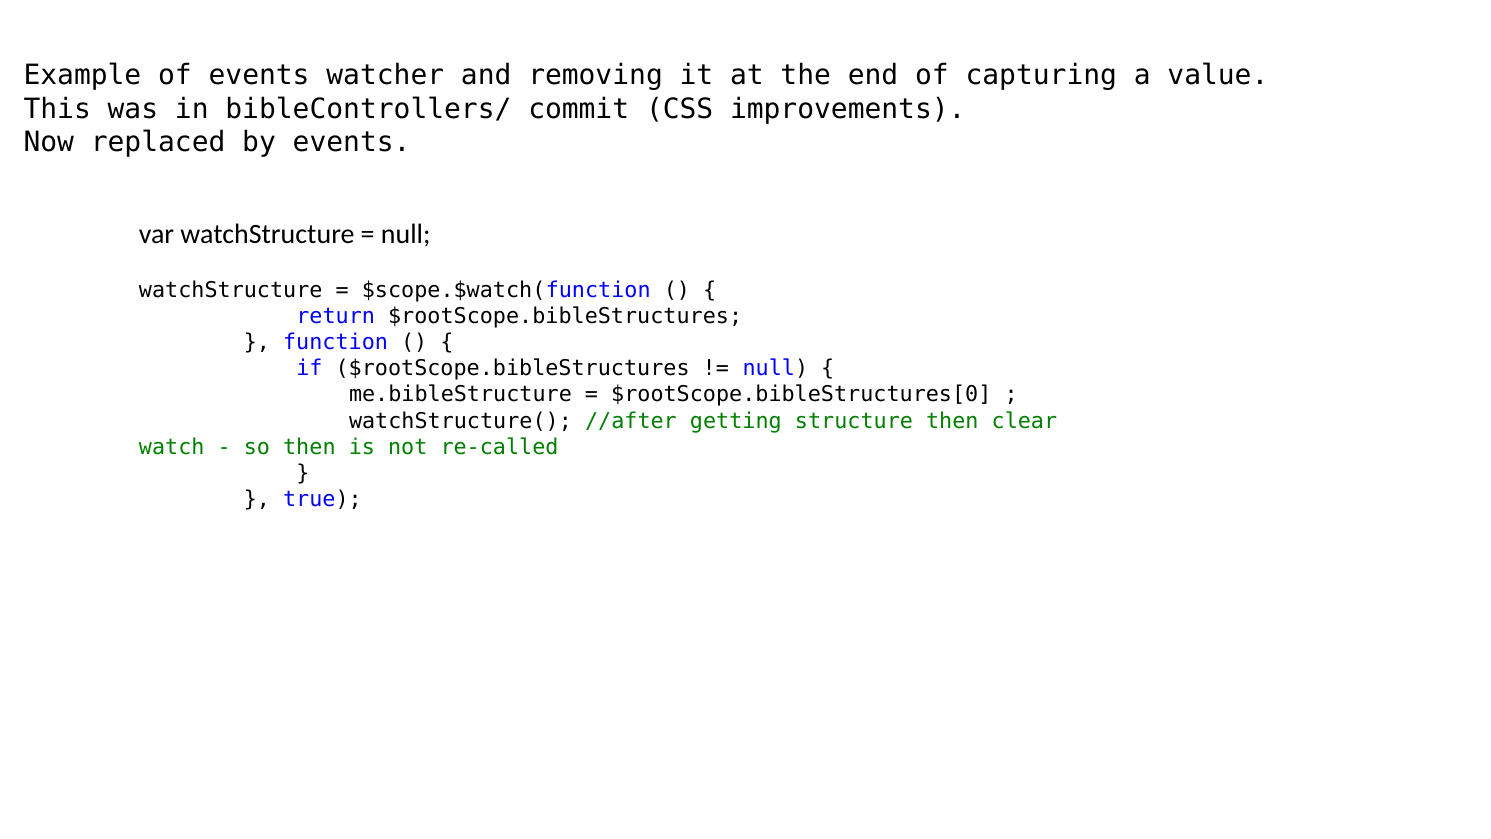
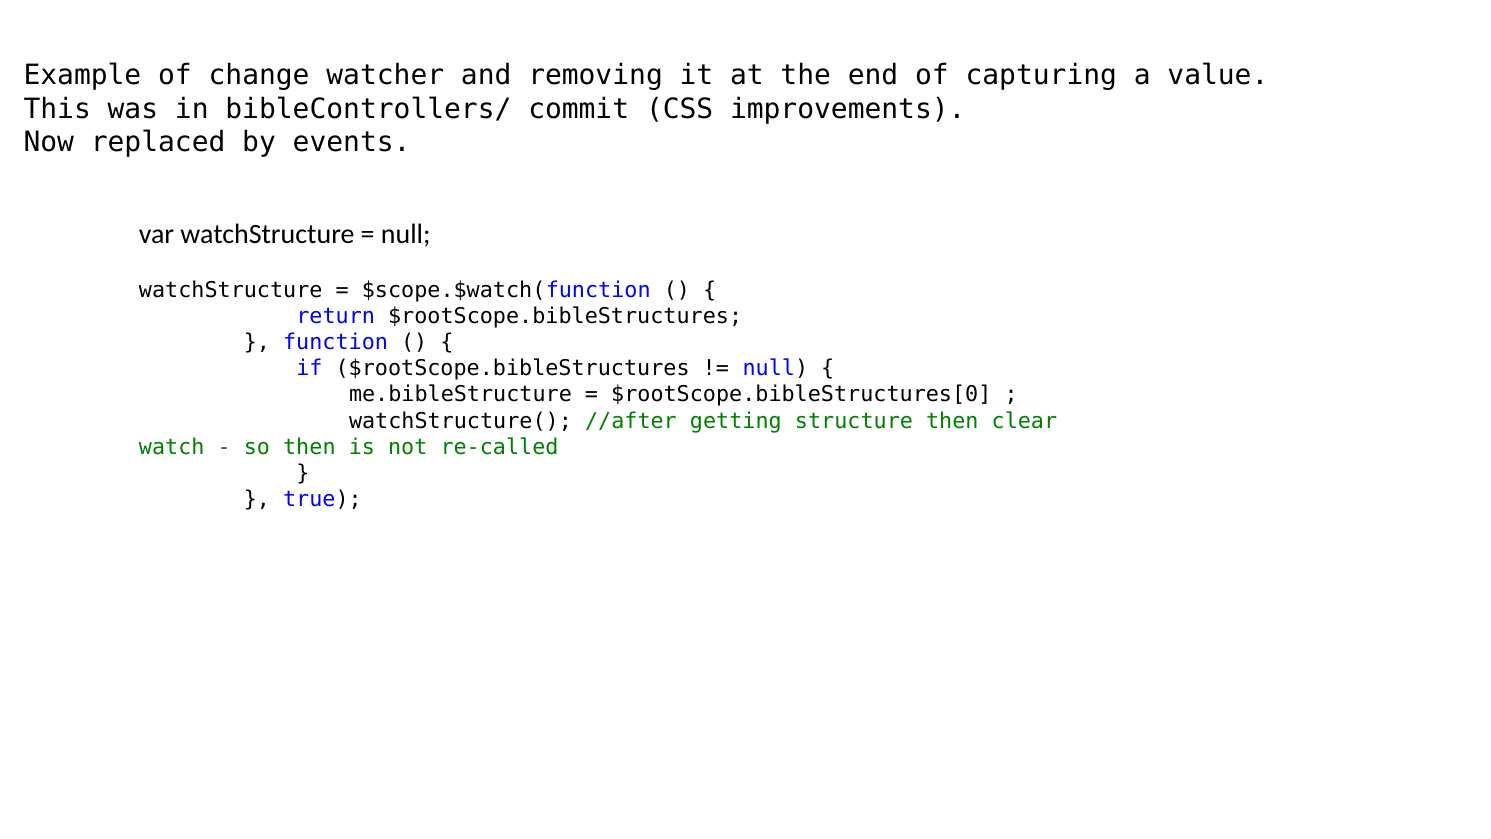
of events: events -> change
